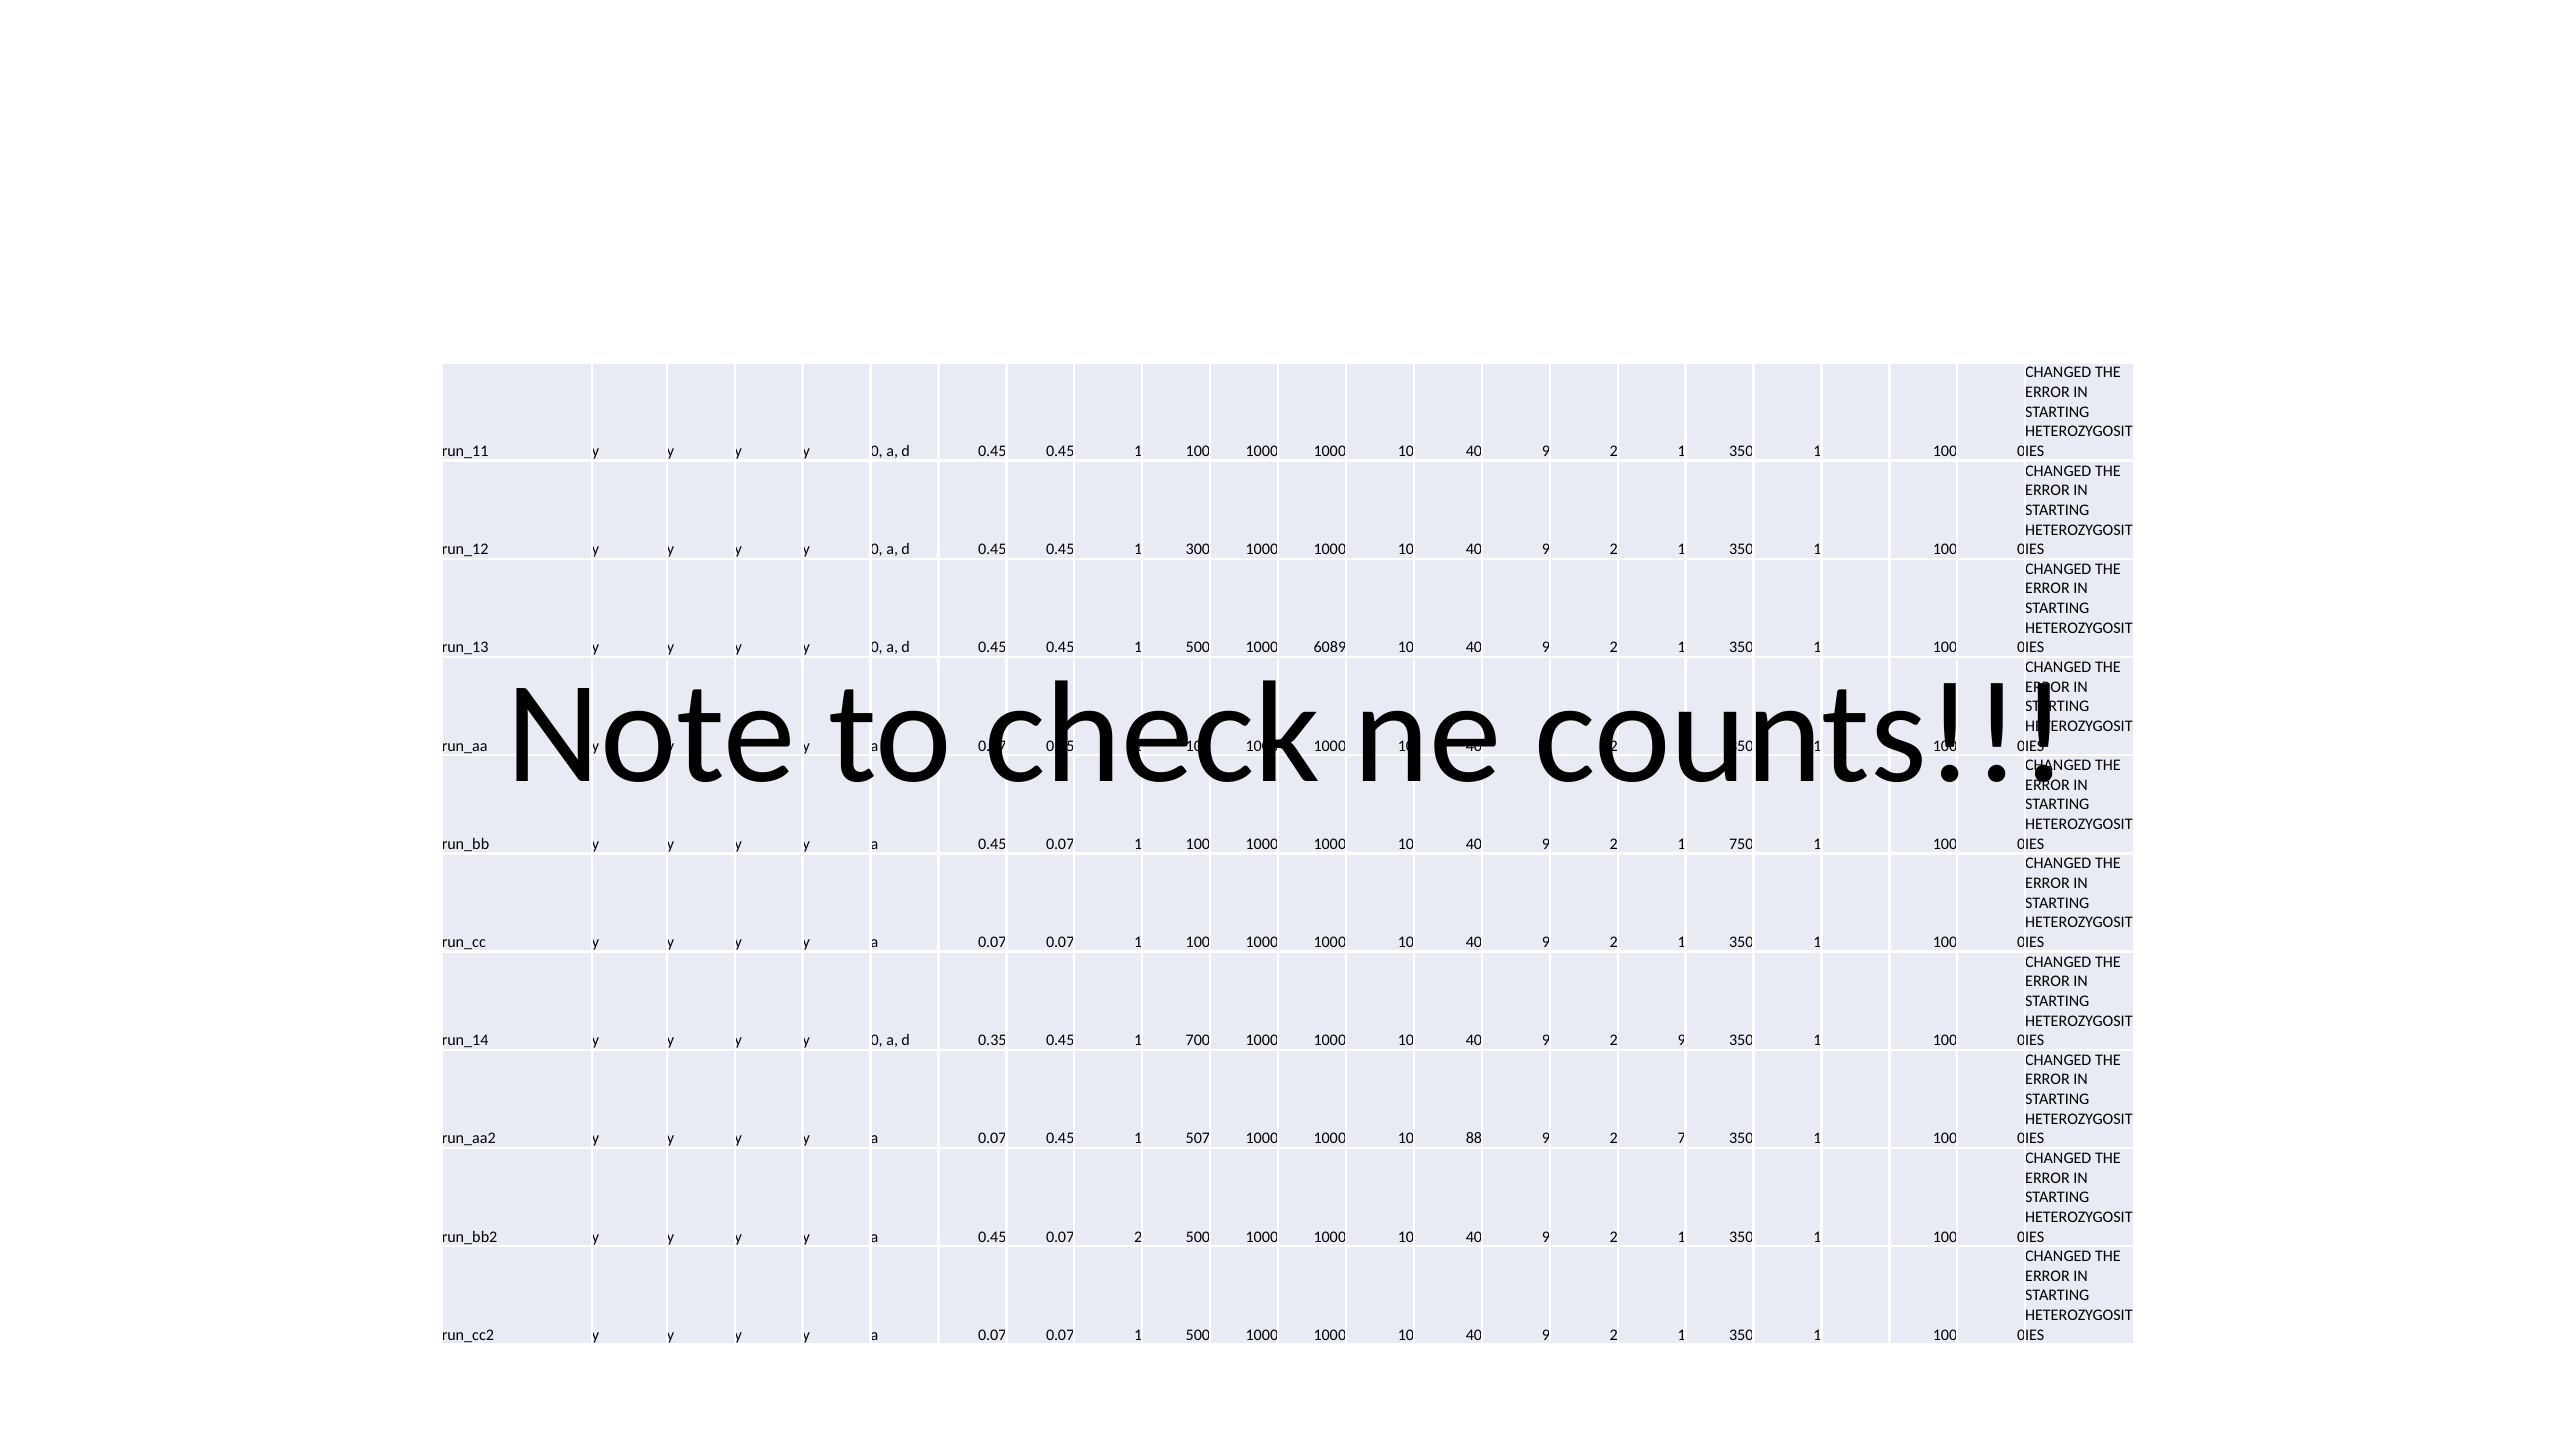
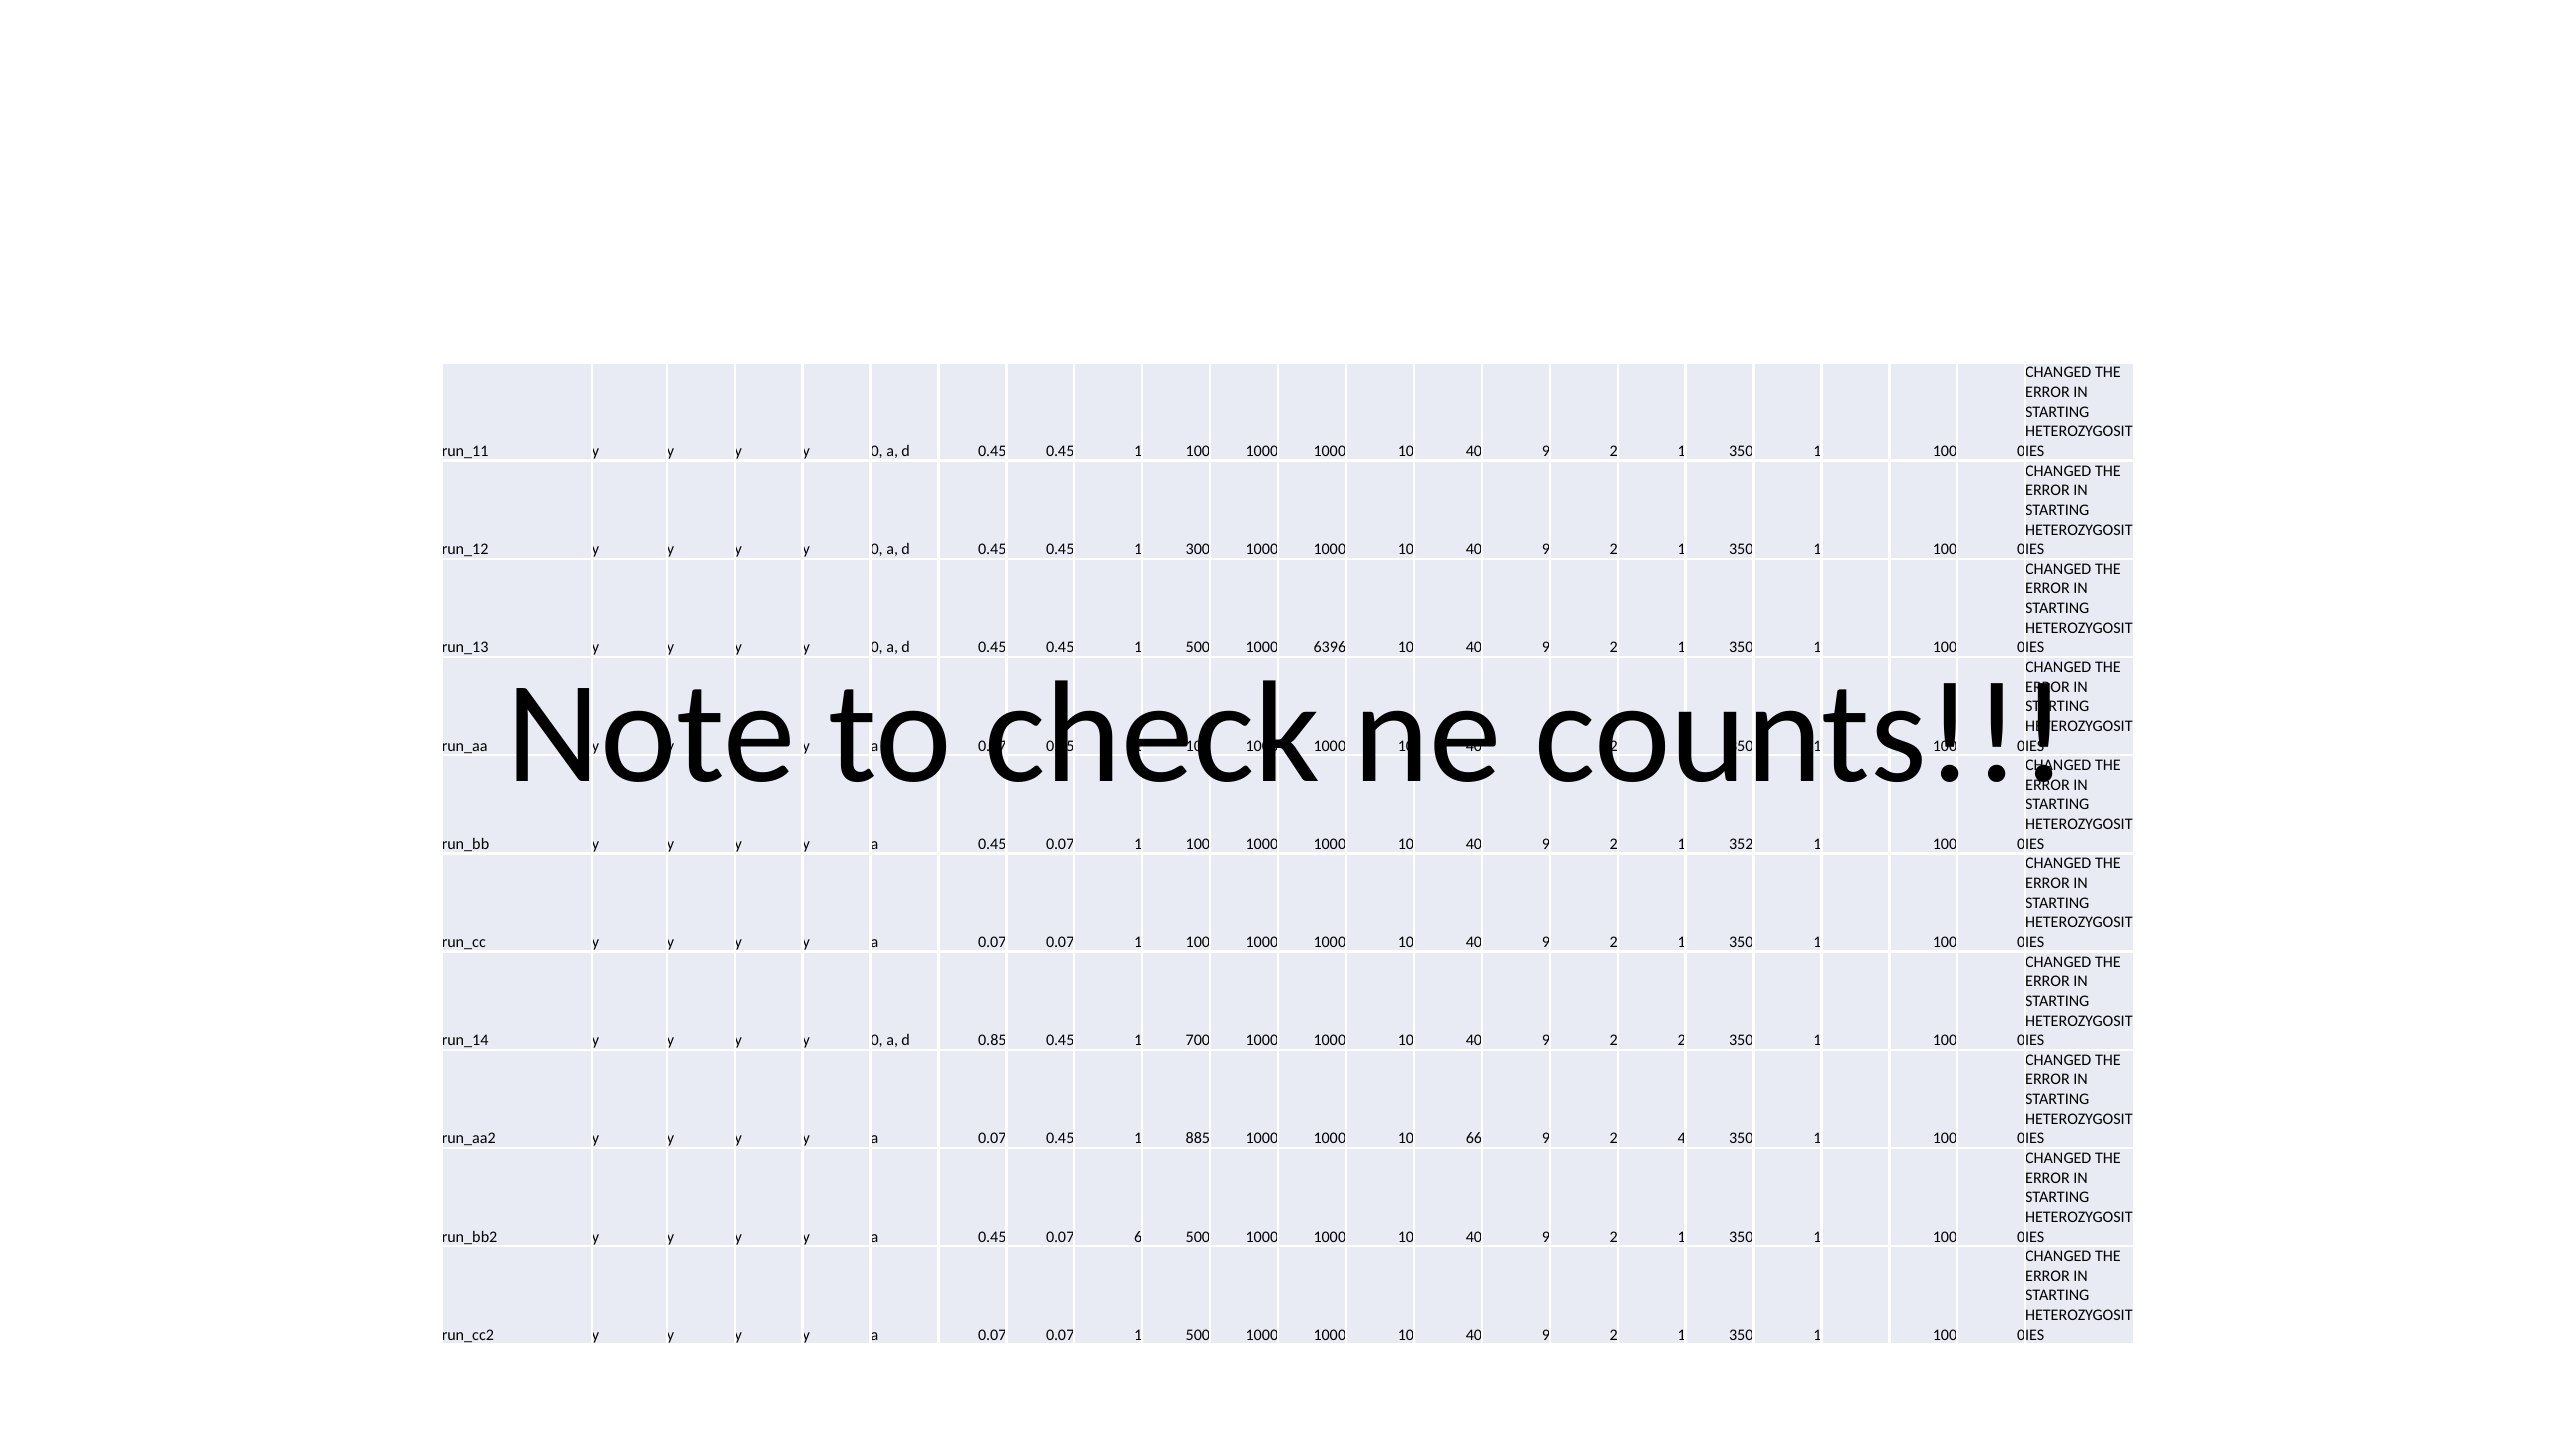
6089: 6089 -> 6396
750: 750 -> 352
0.35: 0.35 -> 0.85
2 9: 9 -> 2
507: 507 -> 885
88: 88 -> 66
7: 7 -> 4
0.07 2: 2 -> 6
